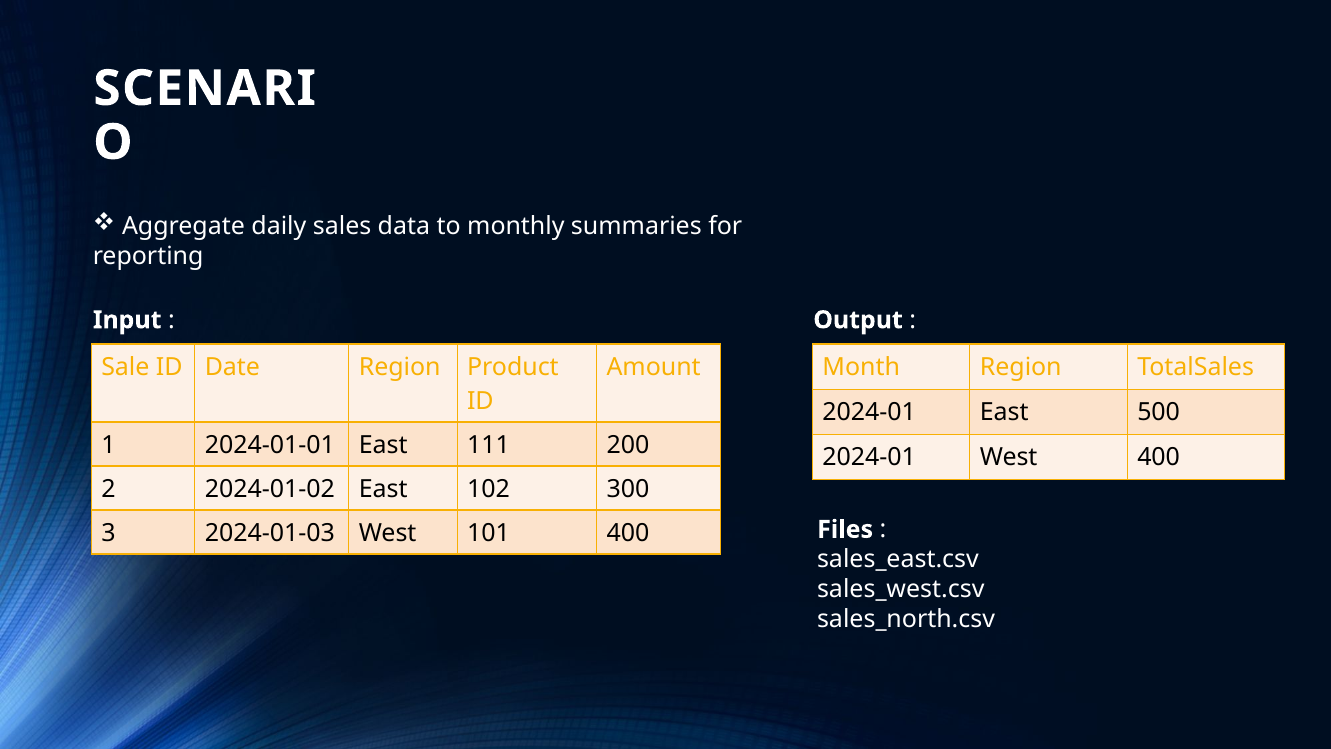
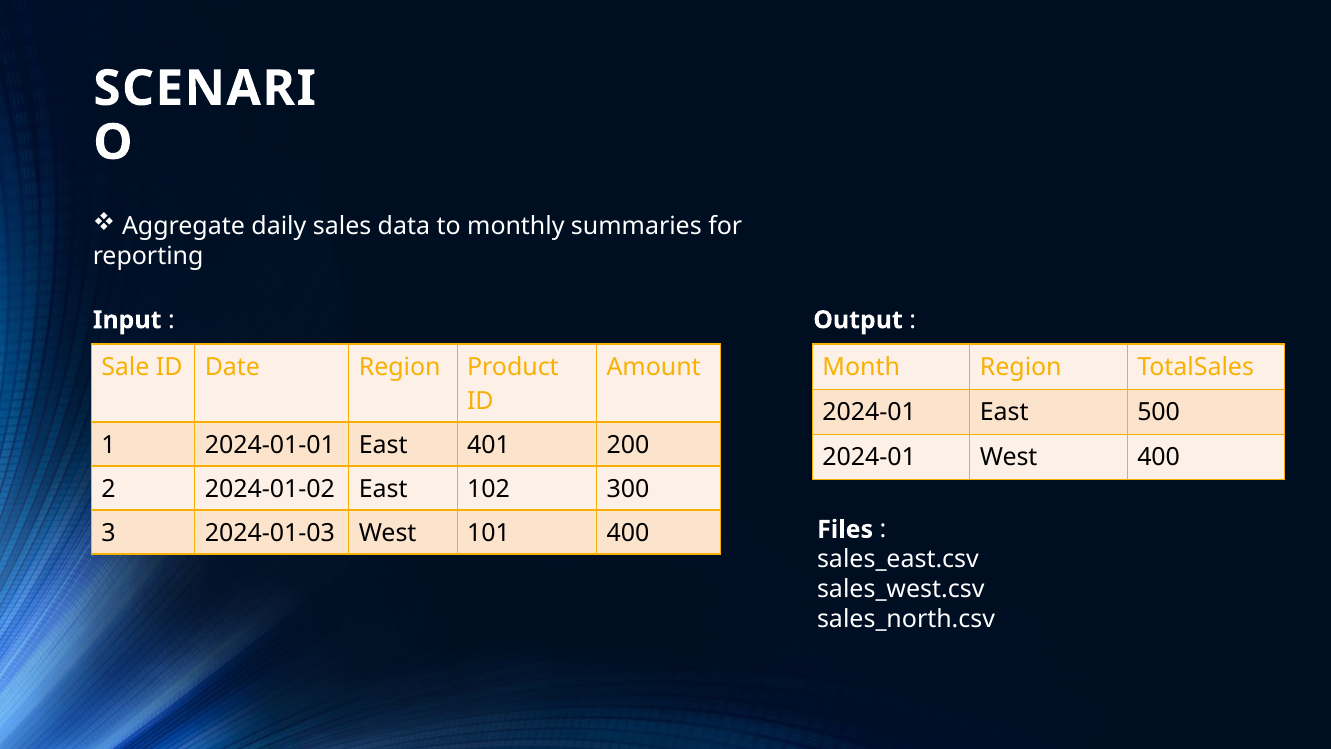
111: 111 -> 401
